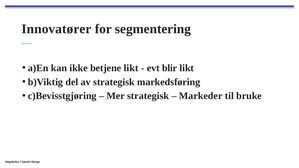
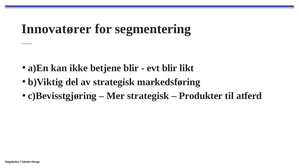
betjene likt: likt -> blir
Markeder: Markeder -> Produkter
bruke: bruke -> atferd
